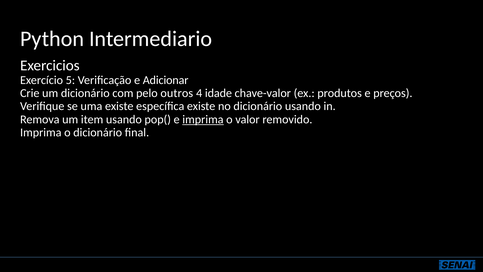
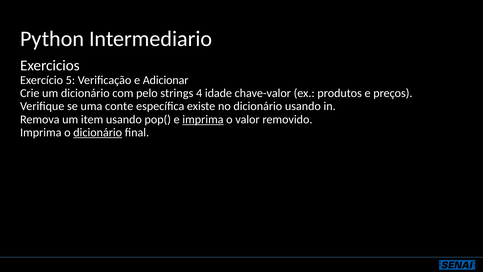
outros: outros -> strings
uma existe: existe -> conte
dicionário at (98, 132) underline: none -> present
